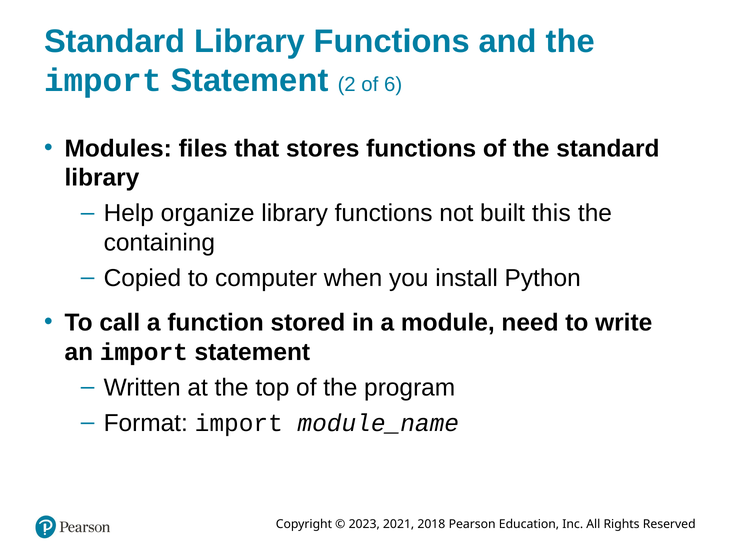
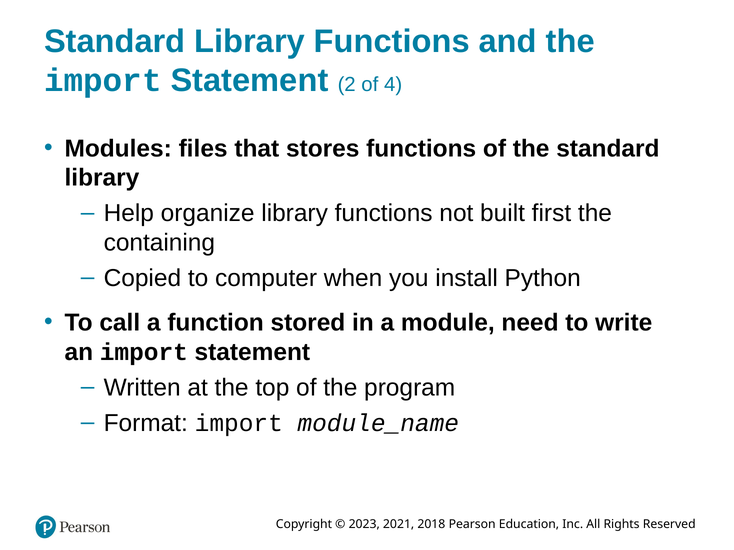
6: 6 -> 4
this: this -> first
